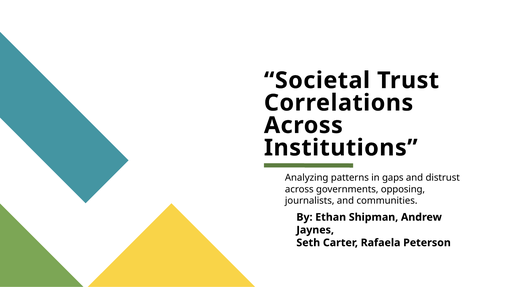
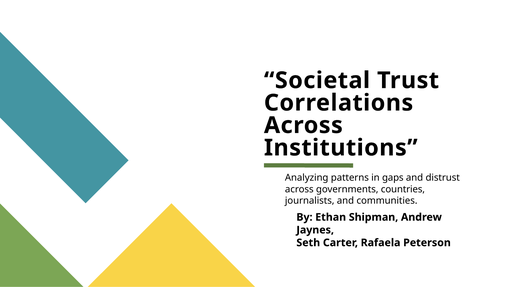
opposing: opposing -> countries
